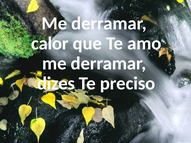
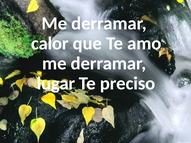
dizes: dizes -> lugar
